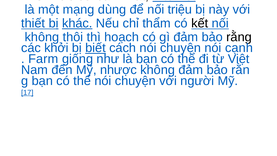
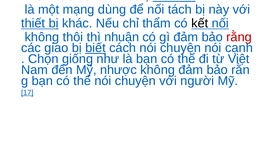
triệu: triệu -> tách
khác underline: present -> none
hoạch: hoạch -> nhuận
rằng colour: black -> red
khởi: khởi -> giao
Farm: Farm -> Chọn
